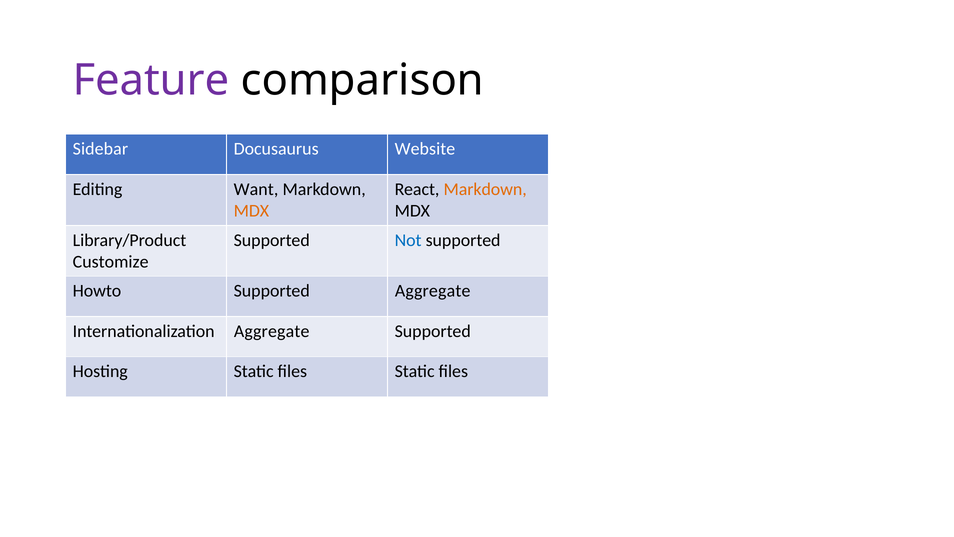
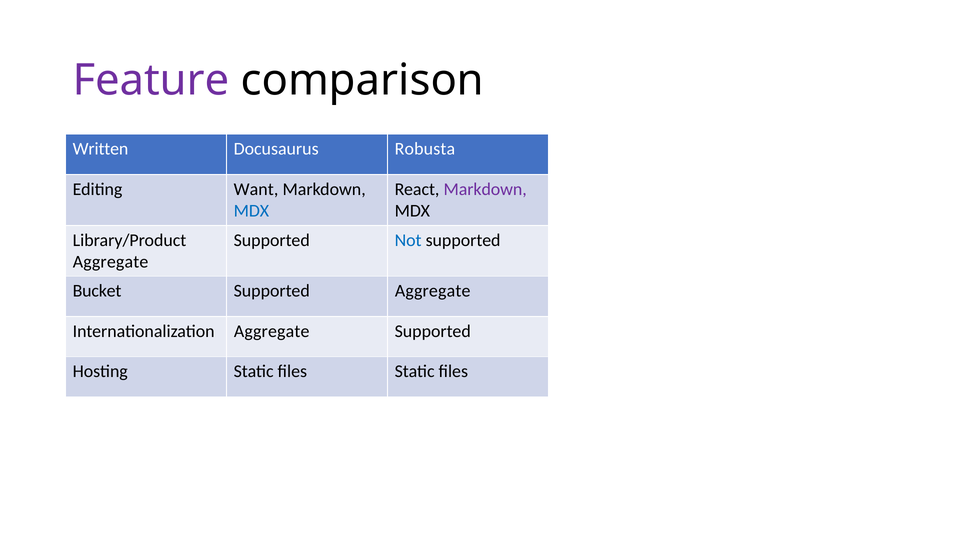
Sidebar: Sidebar -> Written
Website: Website -> Robusta
Markdown at (485, 189) colour: orange -> purple
MDX at (251, 211) colour: orange -> blue
Customize at (111, 262): Customize -> Aggregate
Howto: Howto -> Bucket
